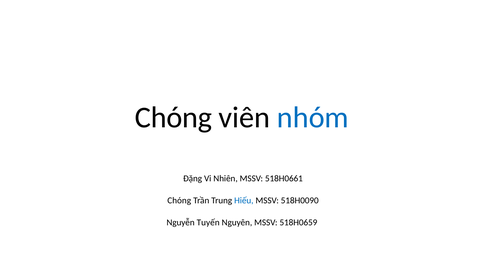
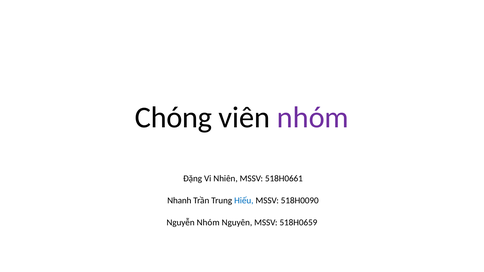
nhóm at (313, 118) colour: blue -> purple
Chóng at (179, 201): Chóng -> Nhanh
Nguyễn Tuyến: Tuyến -> Nhóm
